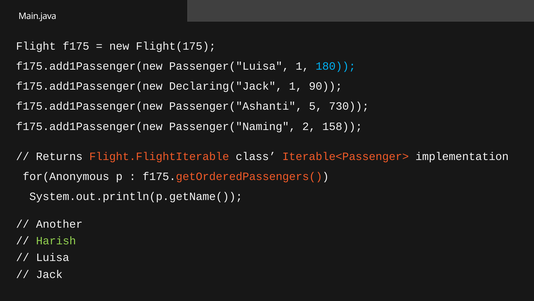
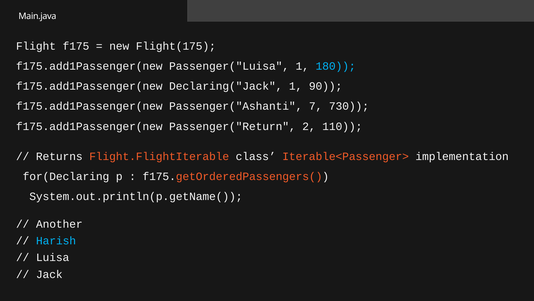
5: 5 -> 7
Passenger("Naming: Passenger("Naming -> Passenger("Return
158: 158 -> 110
for(Anonymous: for(Anonymous -> for(Declaring
Harish colour: light green -> light blue
